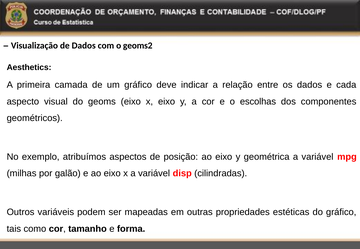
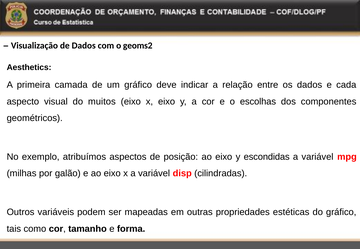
geoms: geoms -> muitos
geométrica: geométrica -> escondidas
